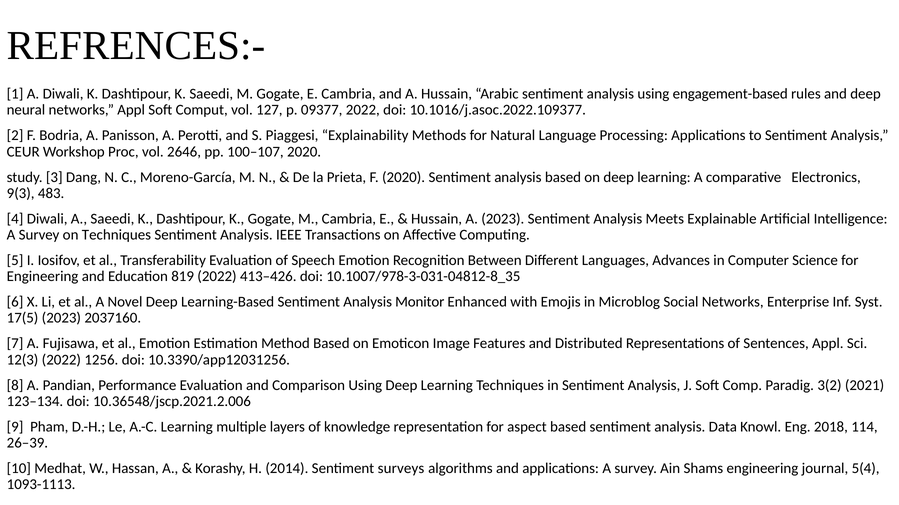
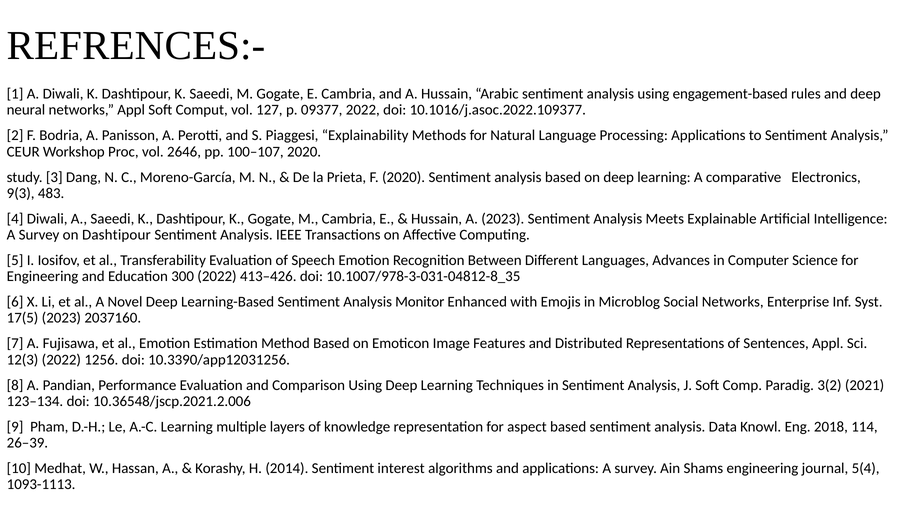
on Techniques: Techniques -> Dashtipour
819: 819 -> 300
surveys: surveys -> interest
